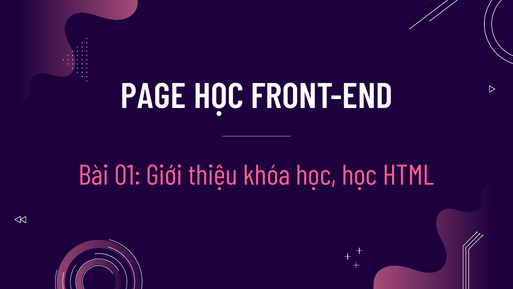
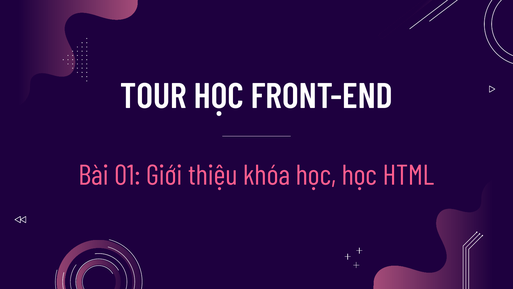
PAGE: PAGE -> TOUR
